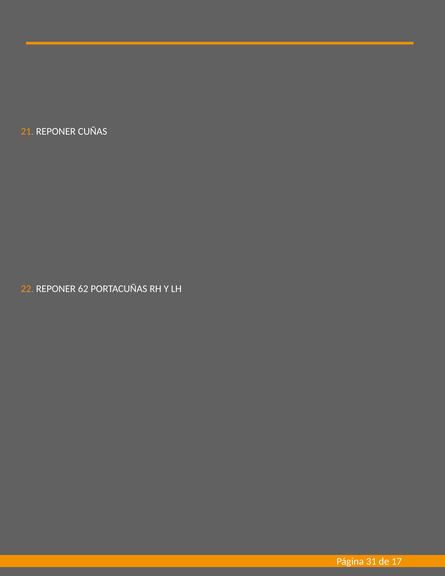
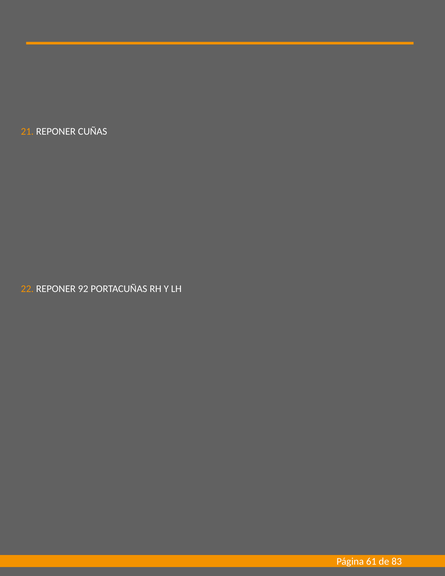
62: 62 -> 92
31: 31 -> 61
17: 17 -> 83
